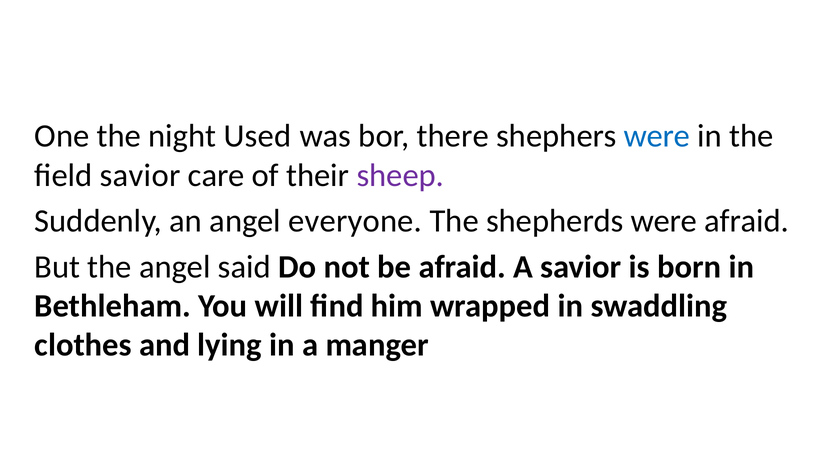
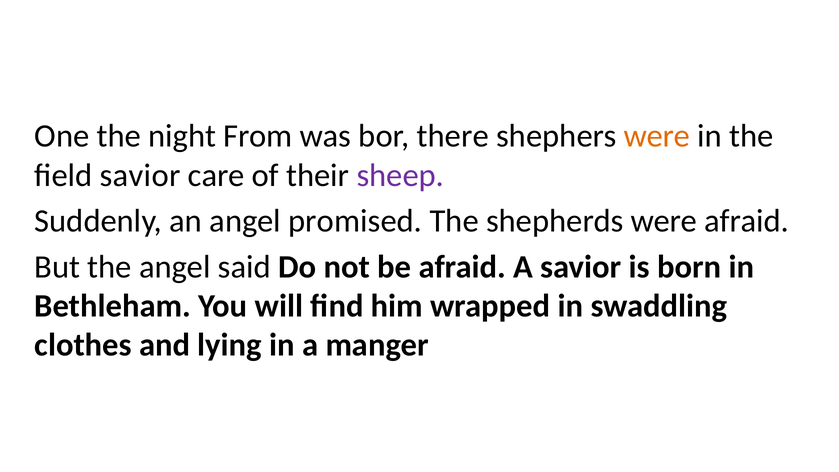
Used: Used -> From
were at (657, 136) colour: blue -> orange
everyone: everyone -> promised
